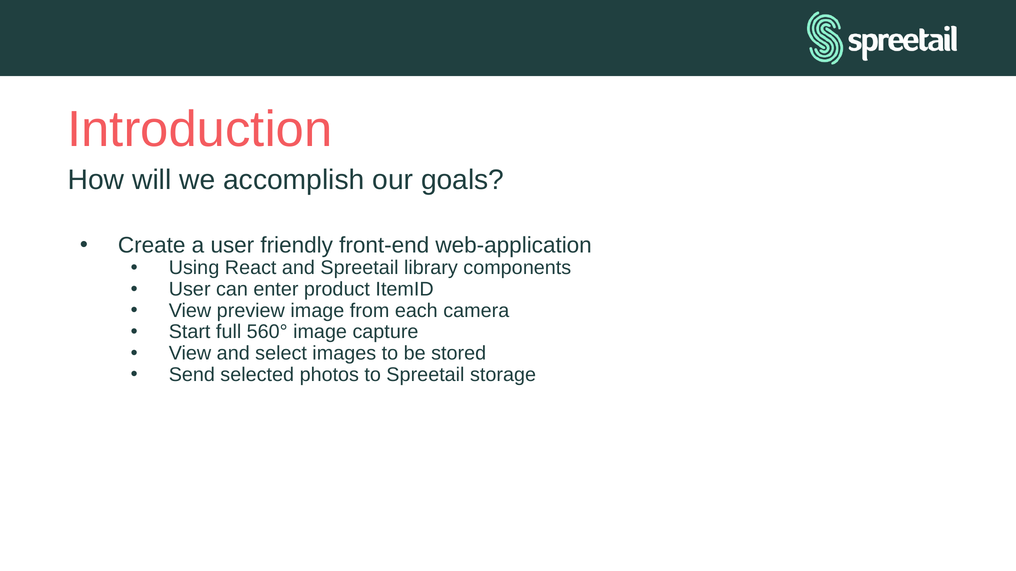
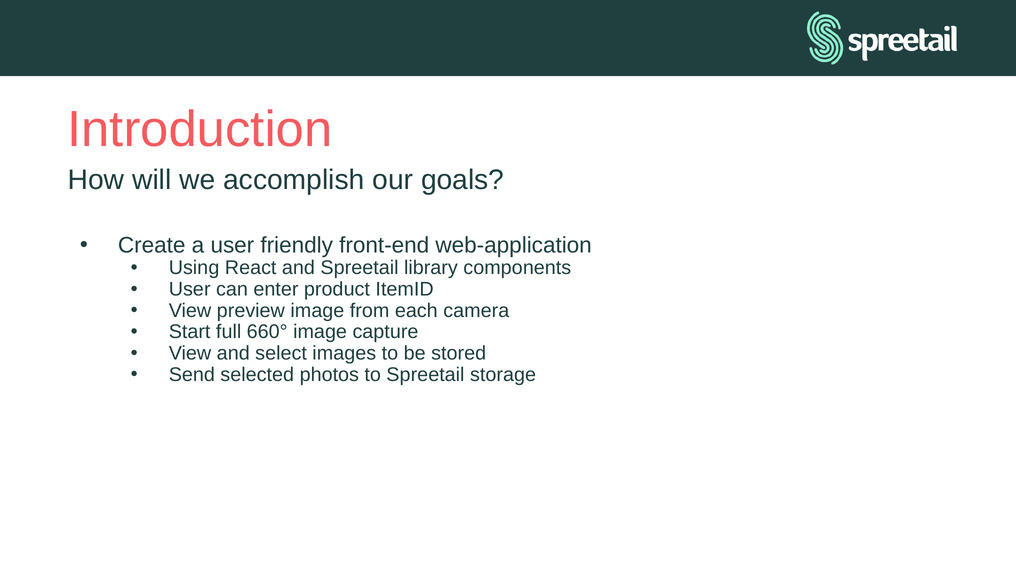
560°: 560° -> 660°
